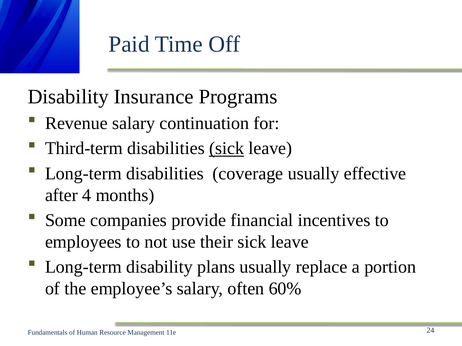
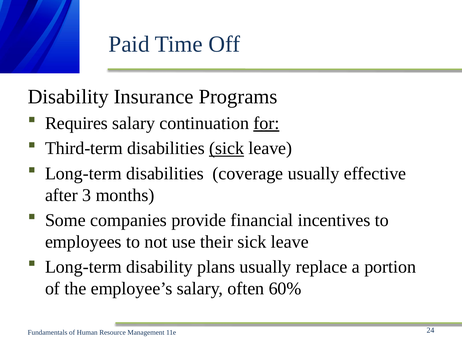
Revenue: Revenue -> Requires
for underline: none -> present
4: 4 -> 3
